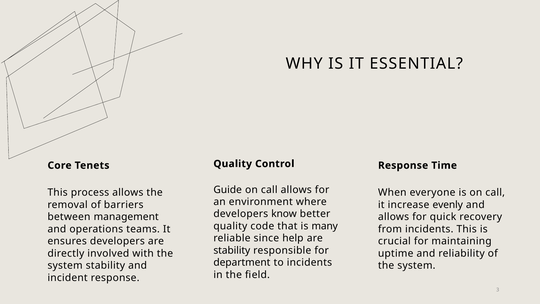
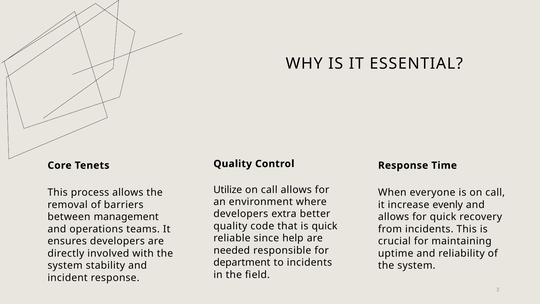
Guide: Guide -> Utilize
know: know -> extra
is many: many -> quick
stability at (232, 250): stability -> needed
